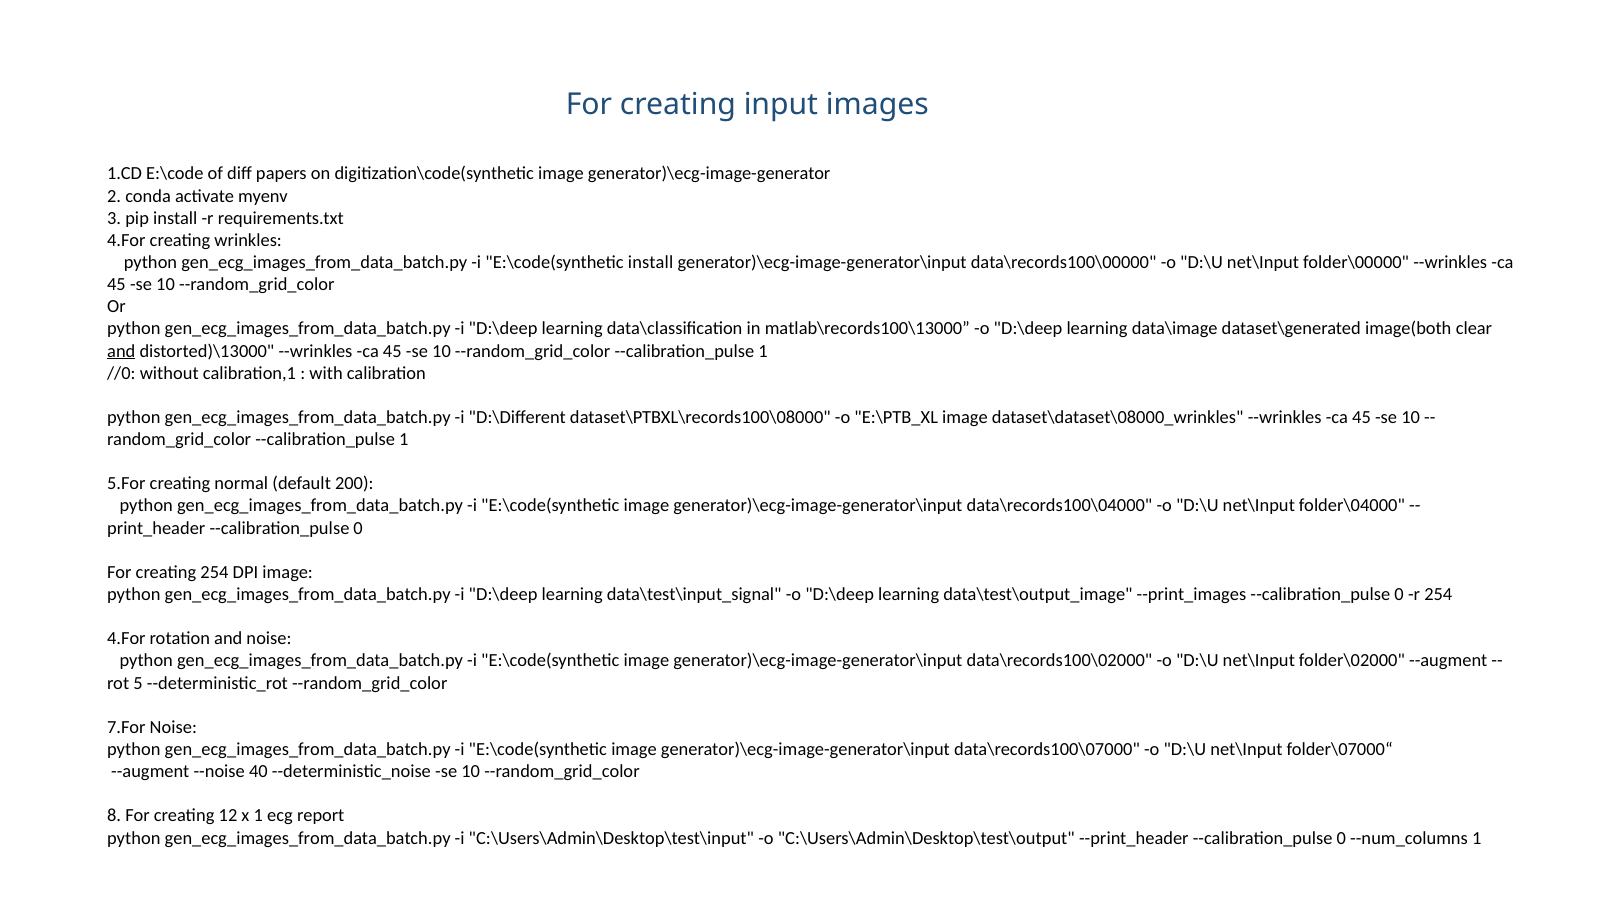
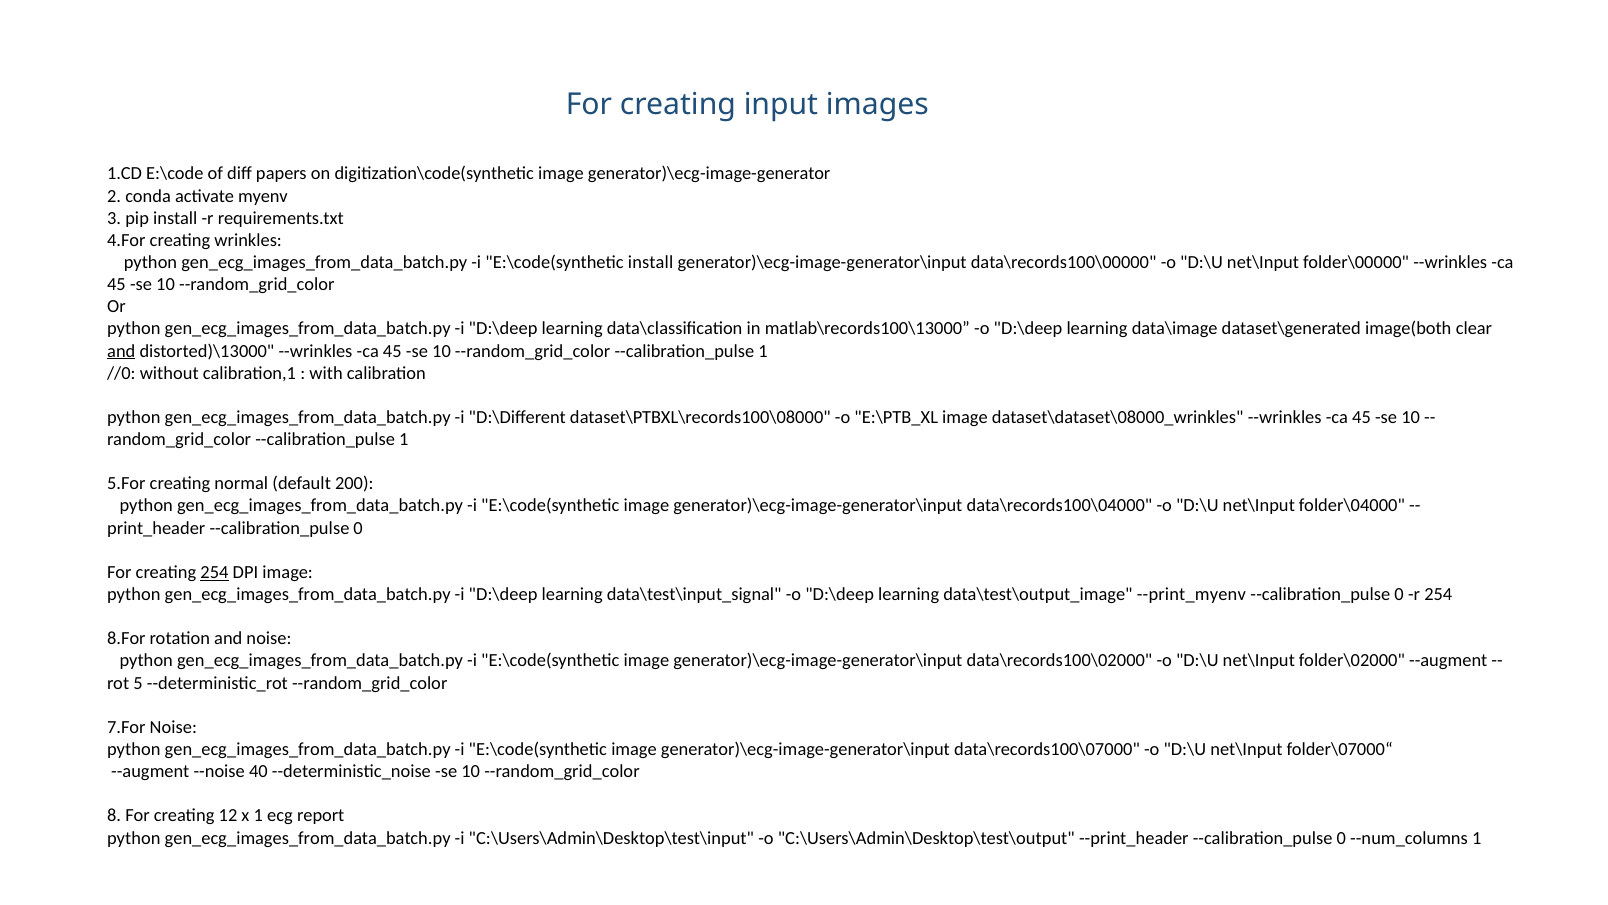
254 at (214, 572) underline: none -> present
--print_images: --print_images -> --print_myenv
4.For at (126, 638): 4.For -> 8.For
